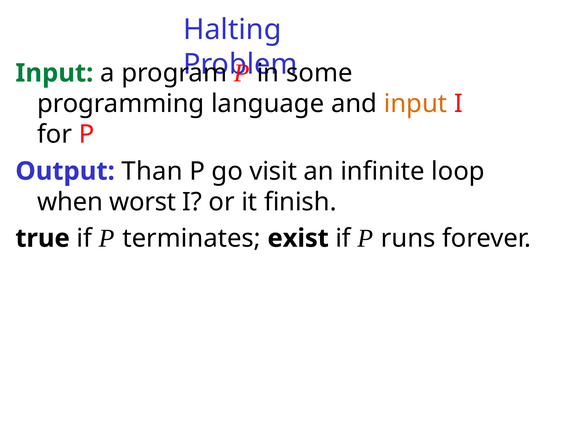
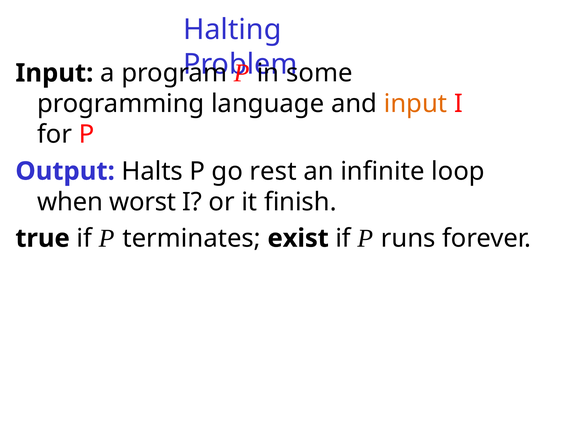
Input at (54, 73) colour: green -> black
Than: Than -> Halts
visit: visit -> rest
